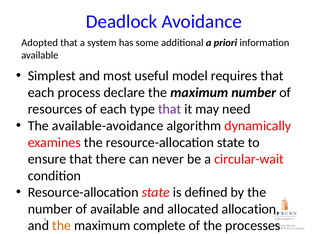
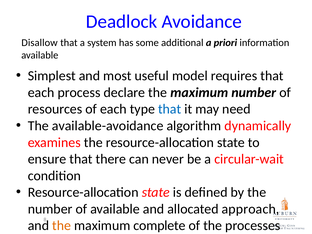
Adopted: Adopted -> Disallow
that at (170, 109) colour: purple -> blue
allocation: allocation -> approach
